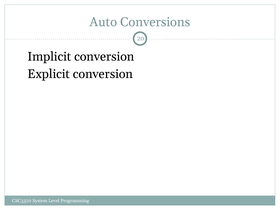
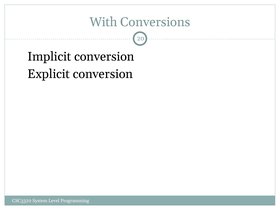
Auto: Auto -> With
